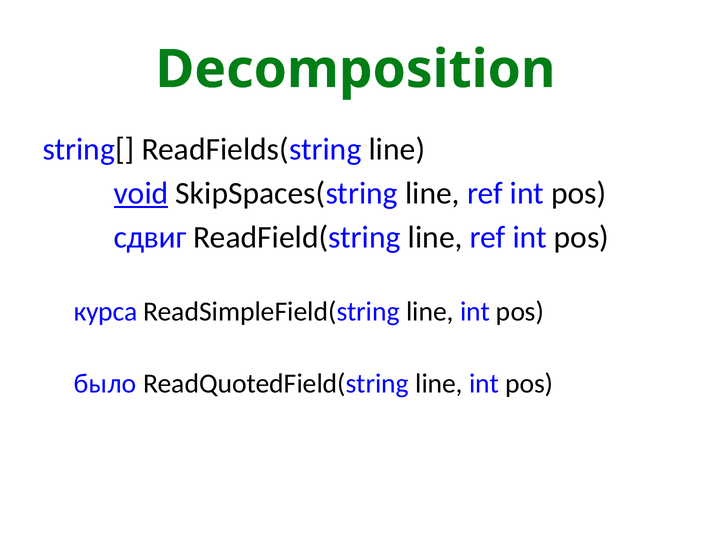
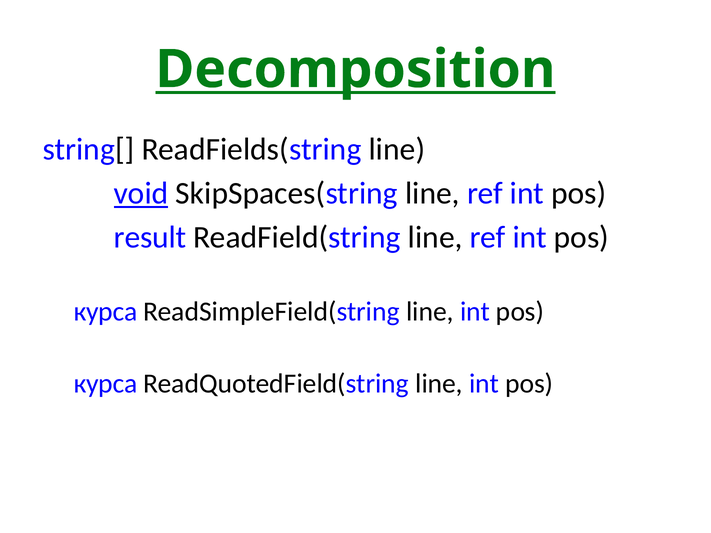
Decomposition underline: none -> present
сдвиг: сдвиг -> result
было at (105, 384): было -> курса
